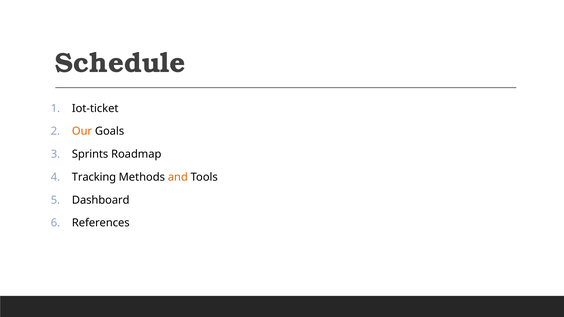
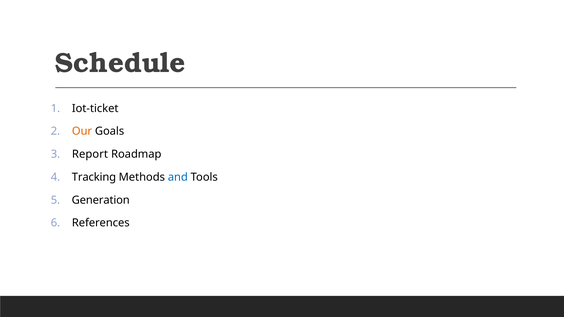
Sprints: Sprints -> Report
and colour: orange -> blue
Dashboard: Dashboard -> Generation
